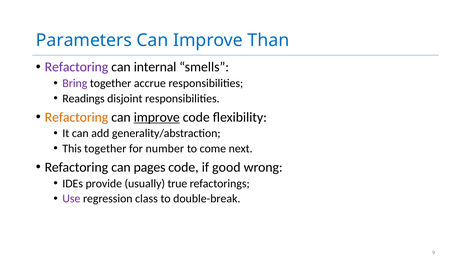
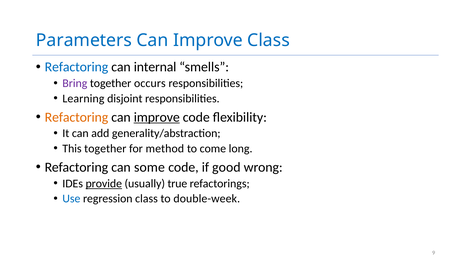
Improve Than: Than -> Class
Refactoring at (76, 67) colour: purple -> blue
accrue: accrue -> occurs
Readings: Readings -> Learning
number: number -> method
next: next -> long
pages: pages -> some
provide underline: none -> present
Use colour: purple -> blue
double-break: double-break -> double-week
